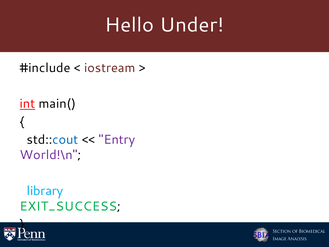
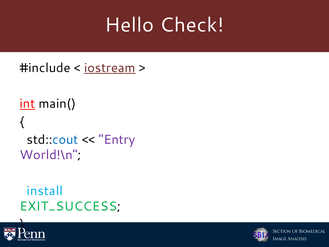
Under: Under -> Check
iostream underline: none -> present
library: library -> install
